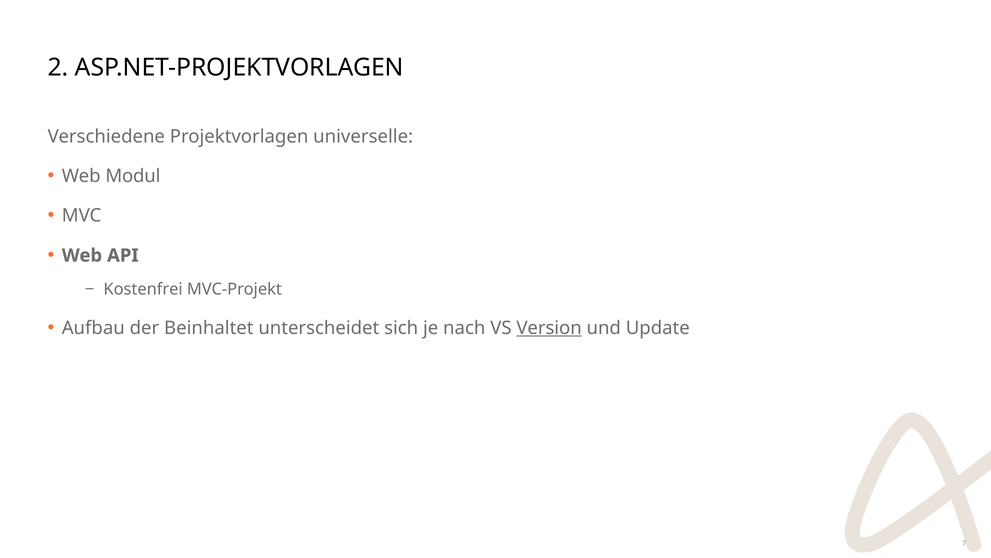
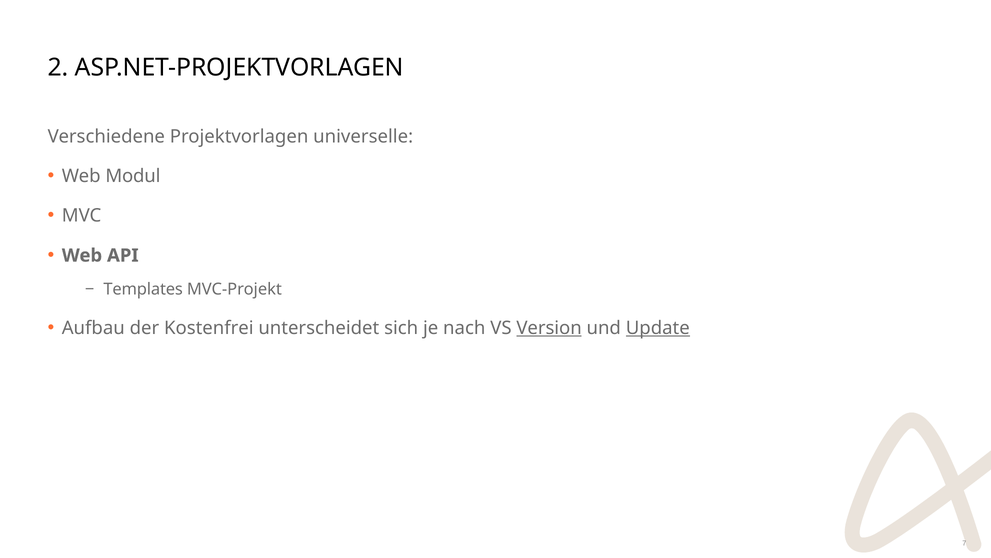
Kostenfrei: Kostenfrei -> Templates
Beinhaltet: Beinhaltet -> Kostenfrei
Update underline: none -> present
